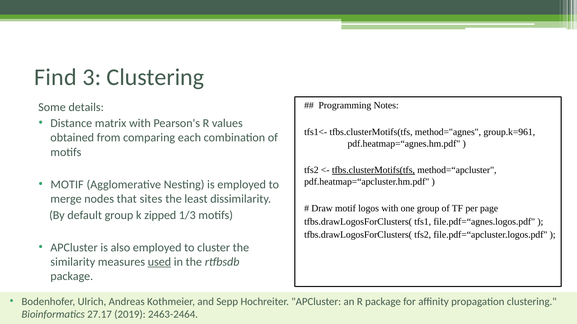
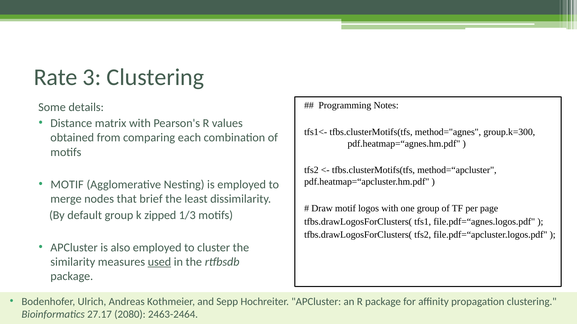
Find: Find -> Rate
group.k=961: group.k=961 -> group.k=300
tfbs.clusterMotifs(tfs at (373, 170) underline: present -> none
sites: sites -> brief
2019: 2019 -> 2080
